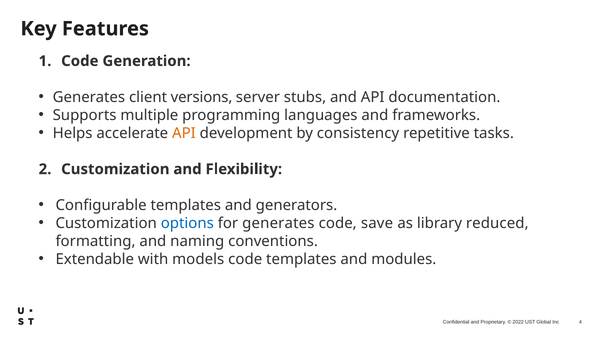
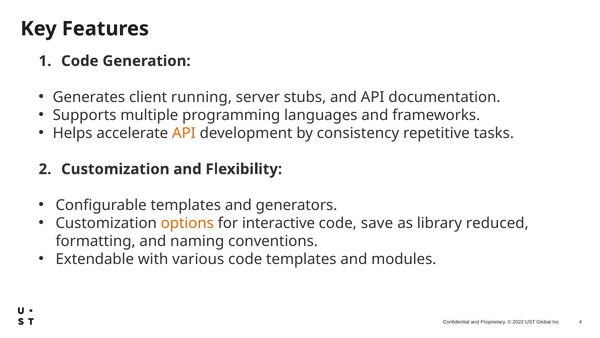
versions: versions -> running
options colour: blue -> orange
for generates: generates -> interactive
models: models -> various
